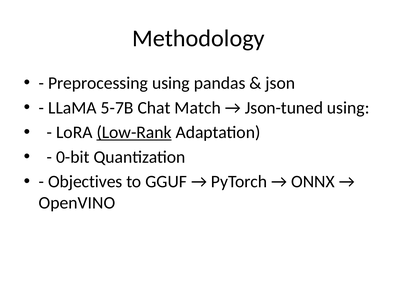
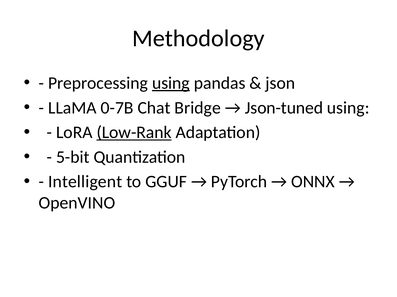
using at (171, 83) underline: none -> present
5-7B: 5-7B -> 0-7B
Match: Match -> Bridge
0-bit: 0-bit -> 5-bit
Objectives: Objectives -> Intelligent
